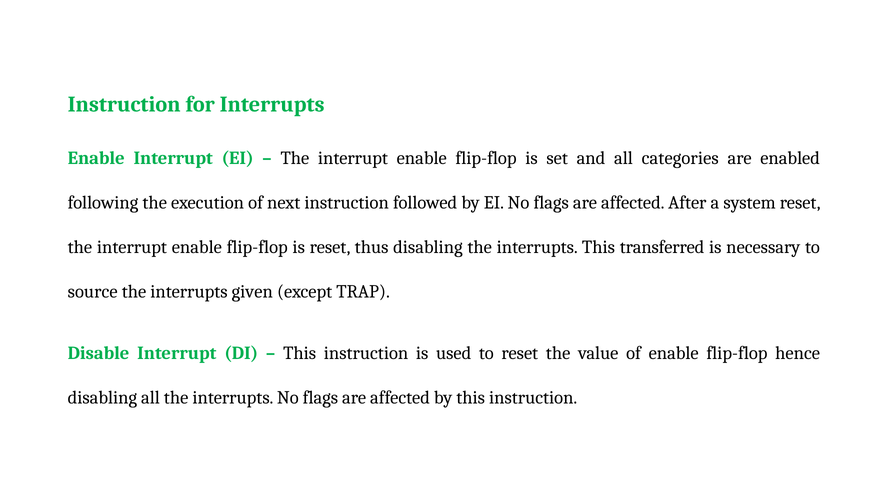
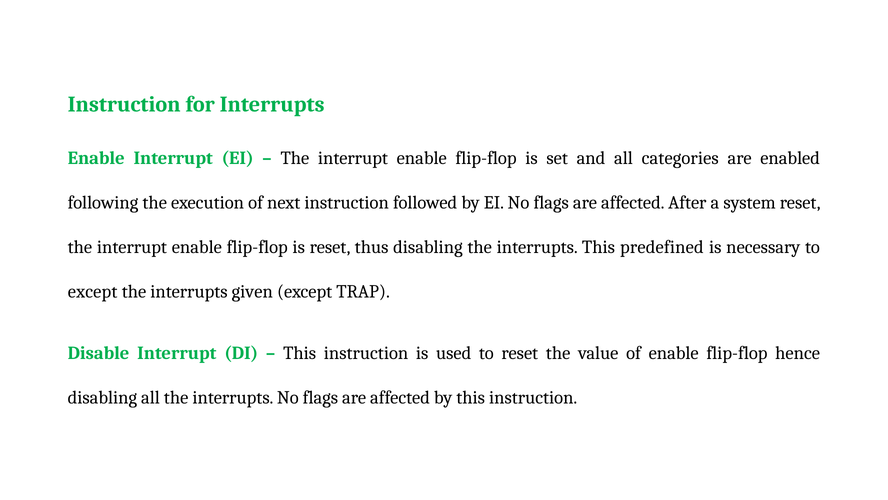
transferred: transferred -> predefined
source at (93, 291): source -> except
